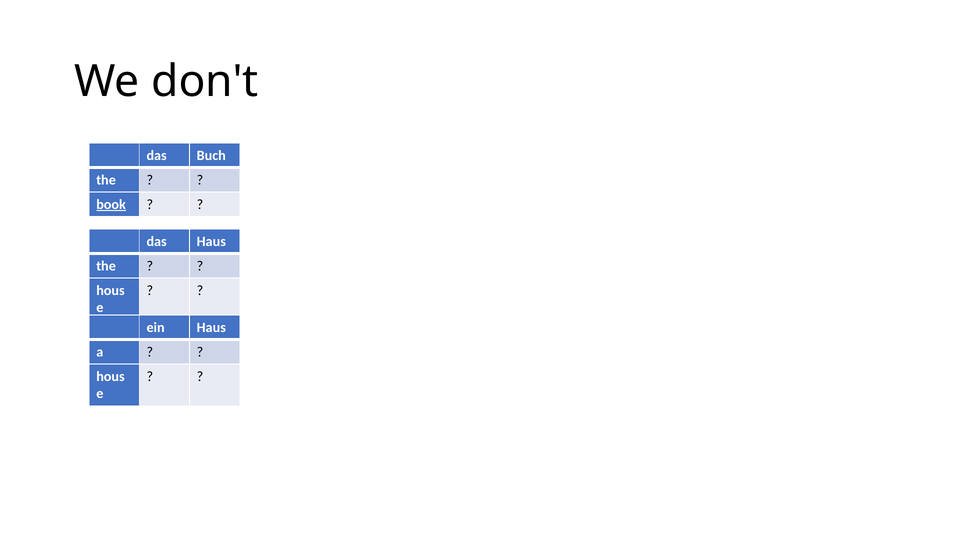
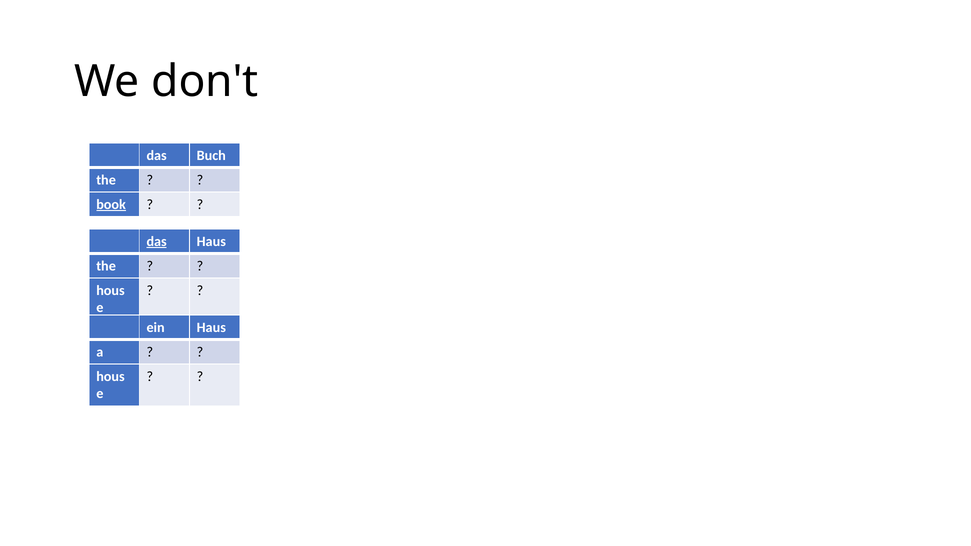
das at (157, 242) underline: none -> present
